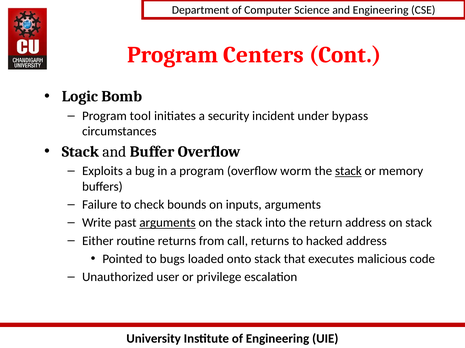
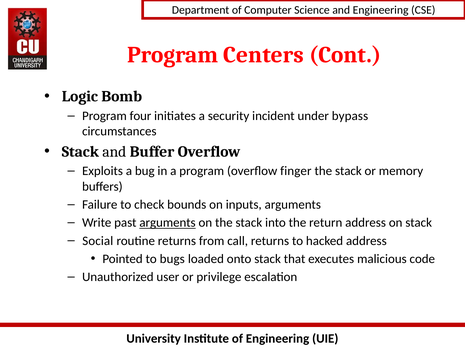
tool: tool -> four
worm: worm -> finger
stack at (348, 171) underline: present -> none
Either: Either -> Social
